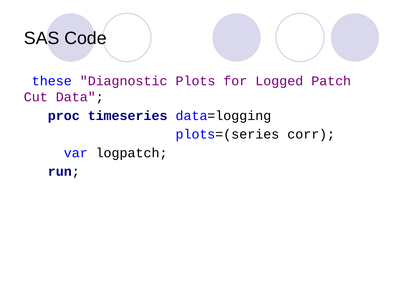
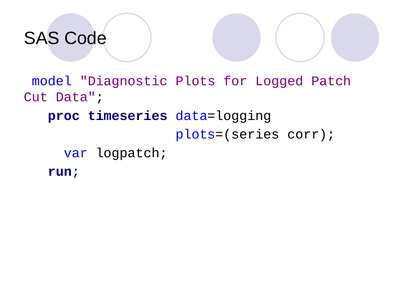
these: these -> model
